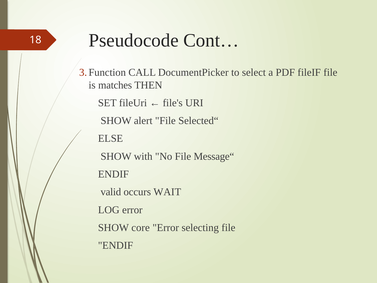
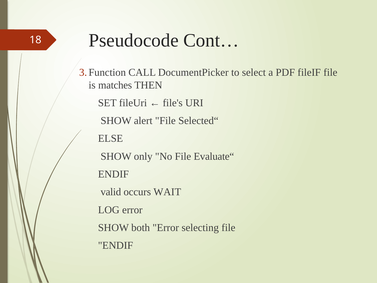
with: with -> only
Message“: Message“ -> Evaluate“
core: core -> both
